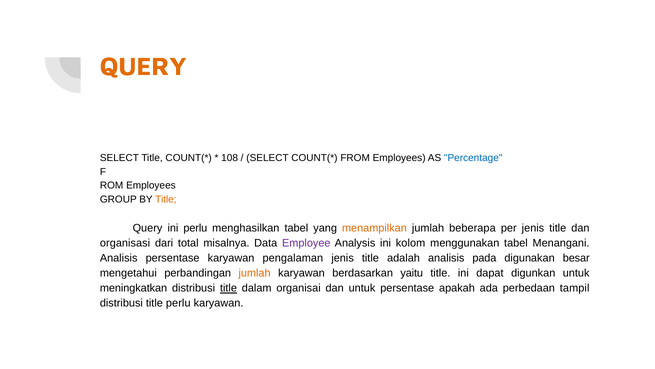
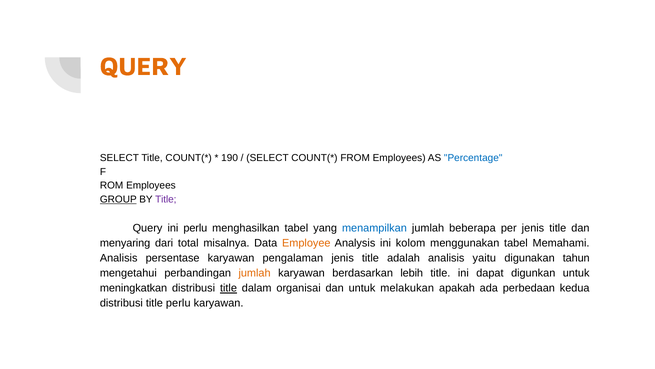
108: 108 -> 190
GROUP underline: none -> present
Title at (166, 199) colour: orange -> purple
menampilkan colour: orange -> blue
organisasi: organisasi -> menyaring
Employee colour: purple -> orange
Menangani: Menangani -> Memahami
pada: pada -> yaitu
besar: besar -> tahun
yaitu: yaitu -> lebih
untuk persentase: persentase -> melakukan
tampil: tampil -> kedua
